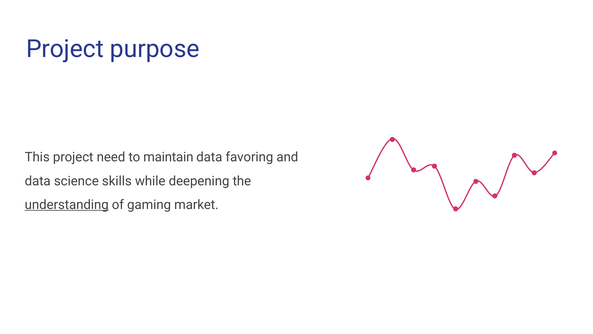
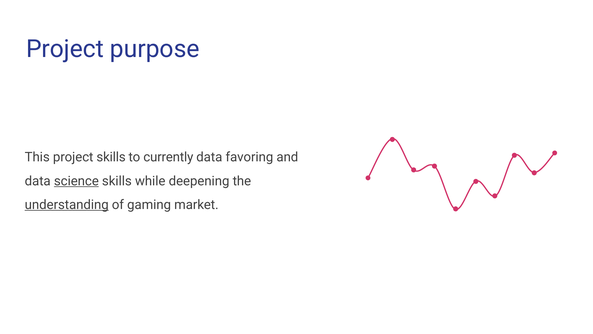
project need: need -> skills
maintain: maintain -> currently
science underline: none -> present
